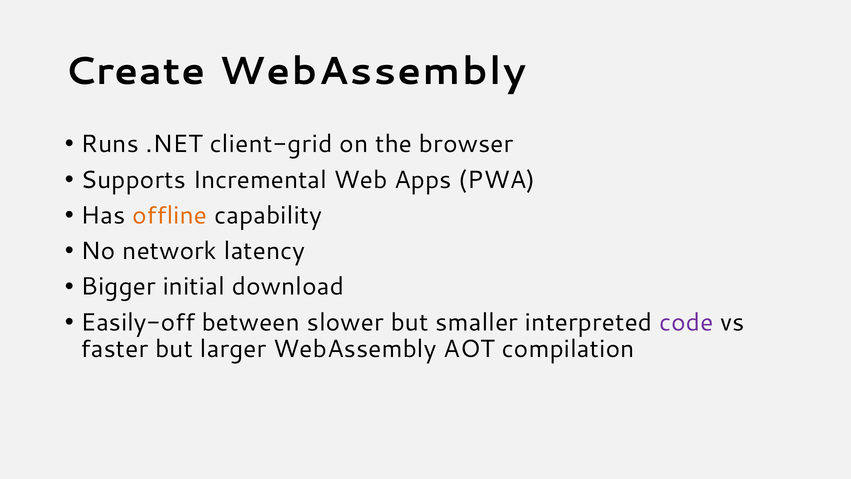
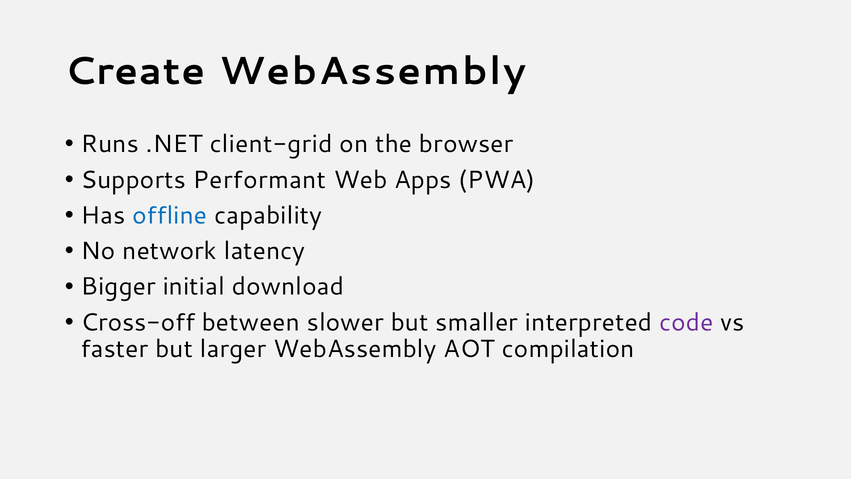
Incremental: Incremental -> Performant
offline colour: orange -> blue
Easily-off: Easily-off -> Cross-off
